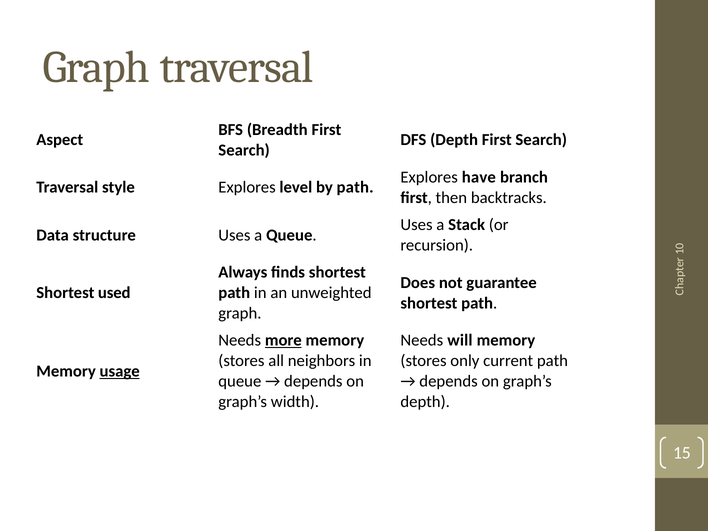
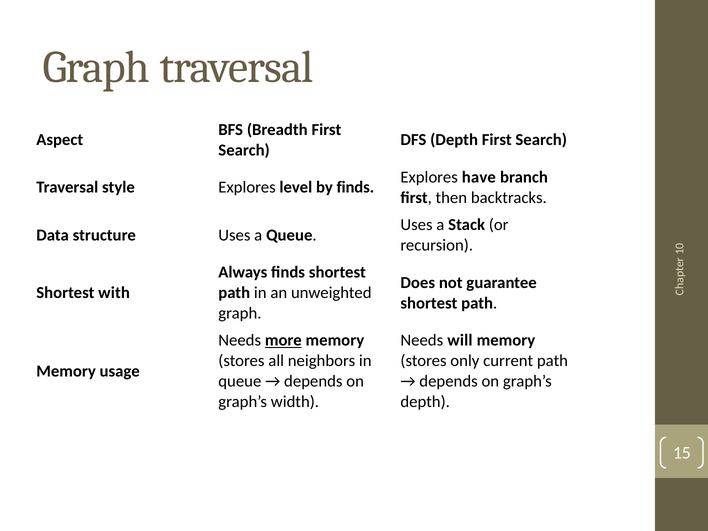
by path: path -> finds
used: used -> with
usage underline: present -> none
